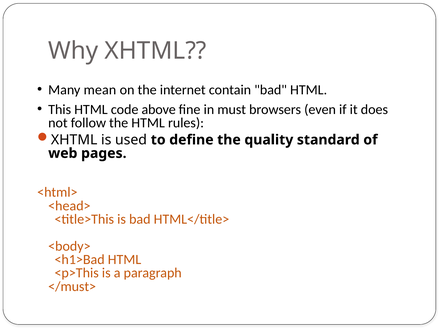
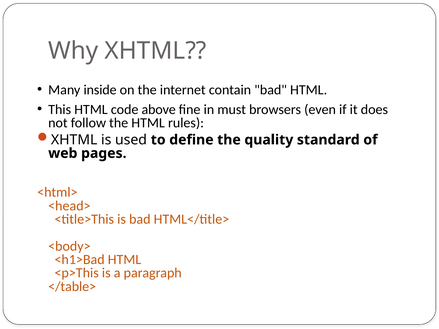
mean: mean -> inside
</must>: </must> -> </table>
